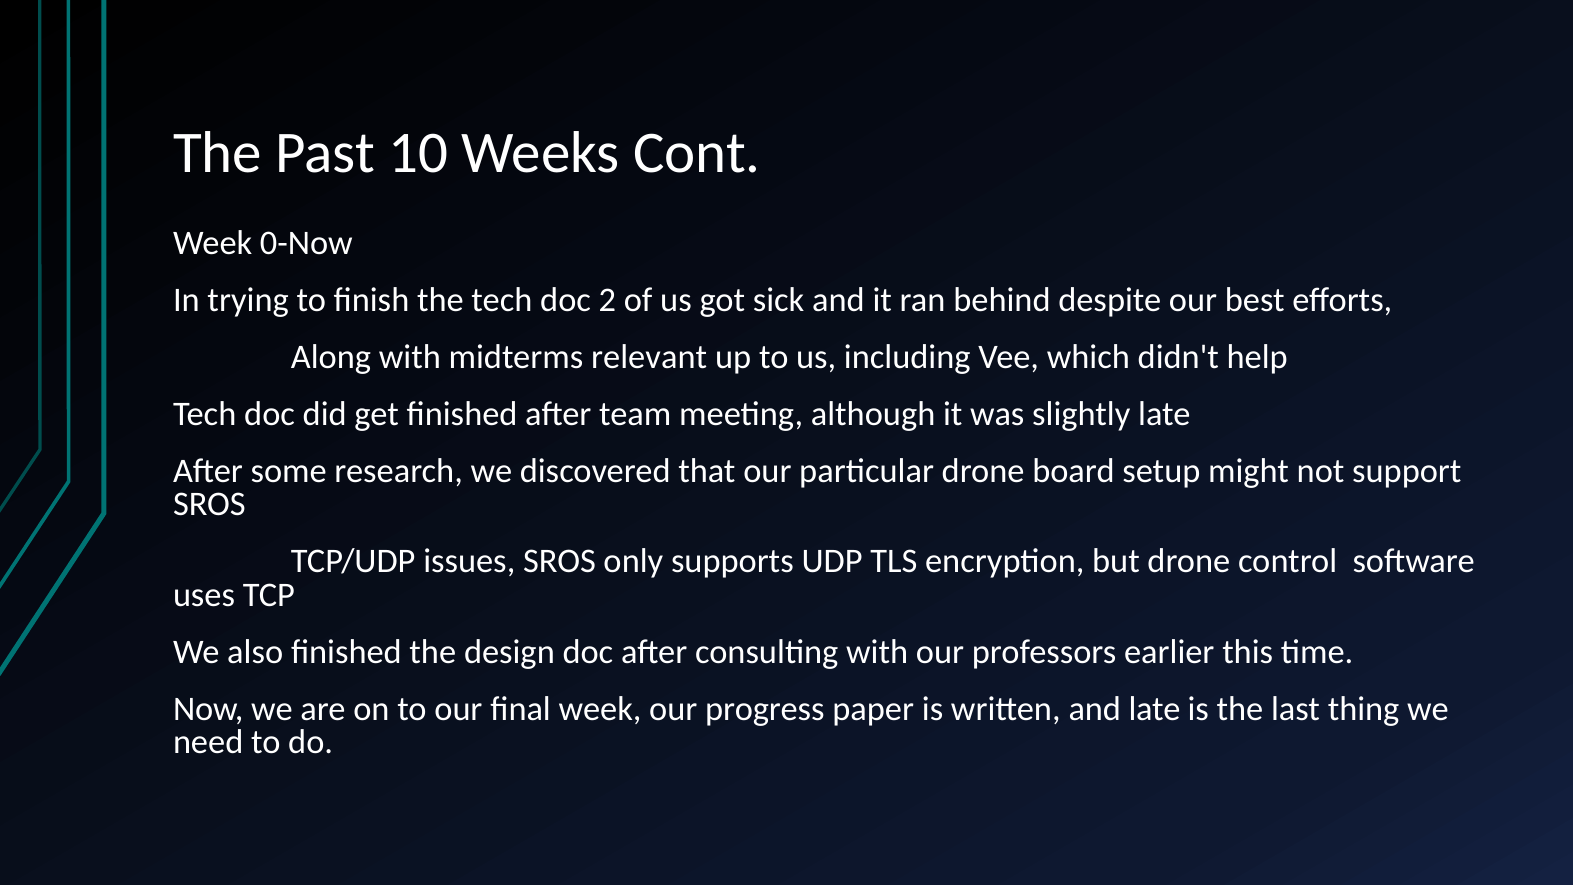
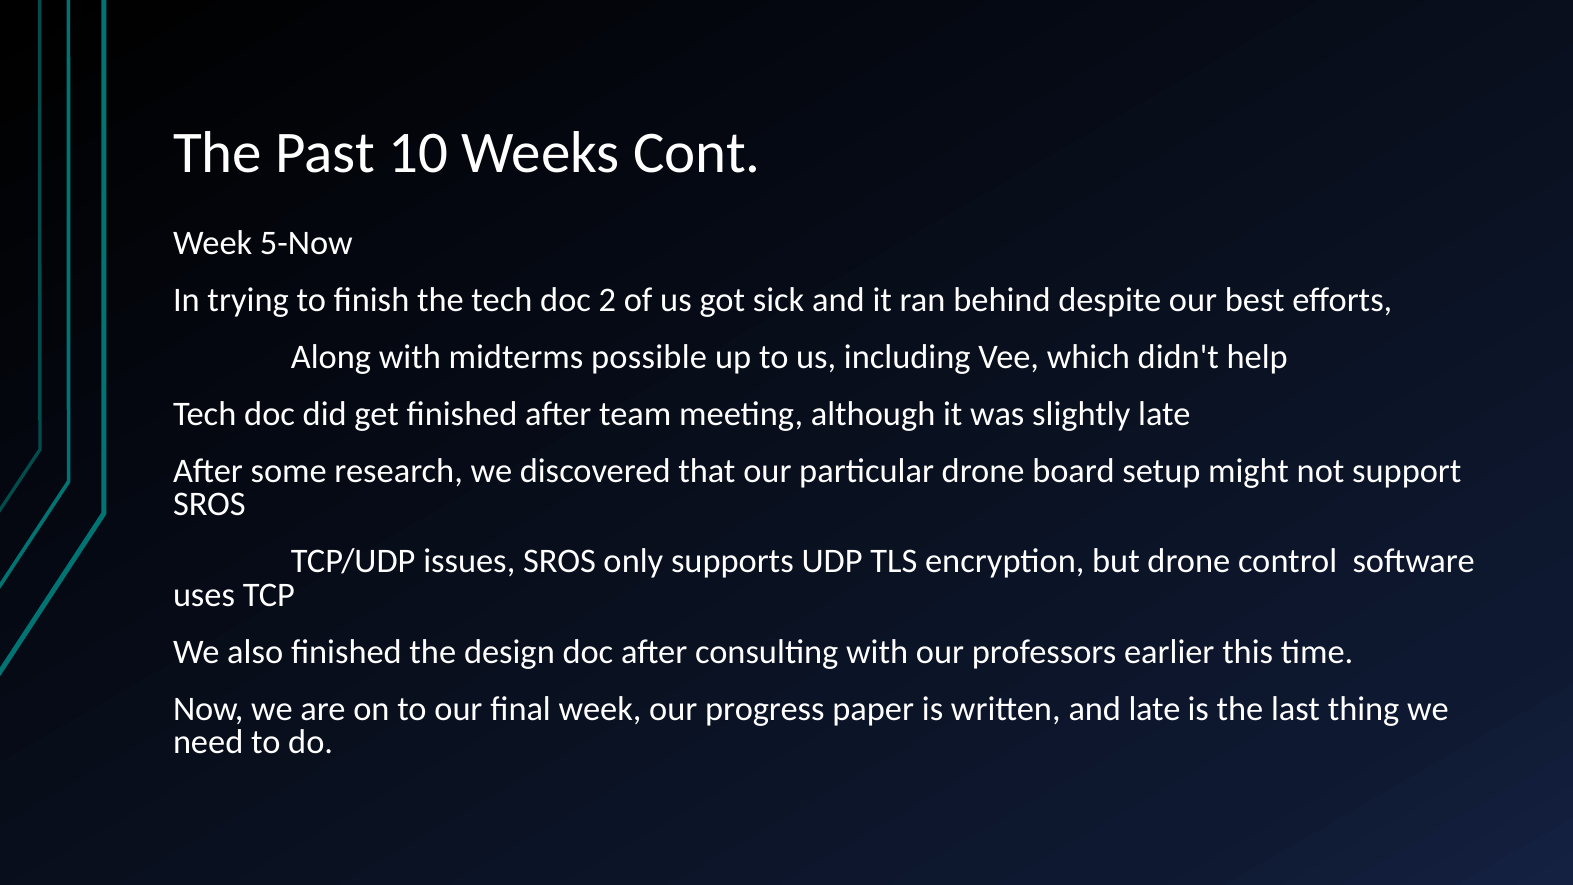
0-Now: 0-Now -> 5-Now
relevant: relevant -> possible
